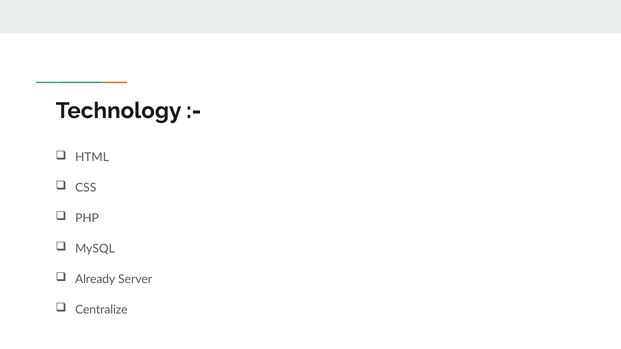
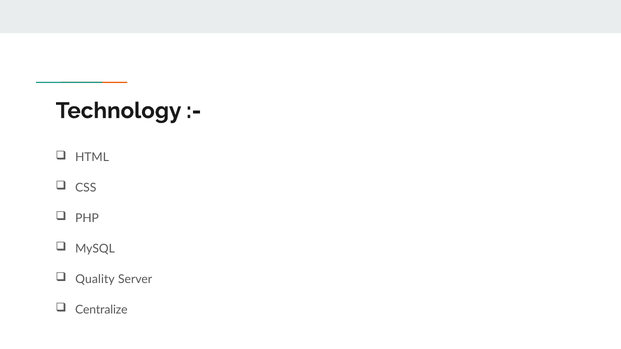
Already: Already -> Quality
